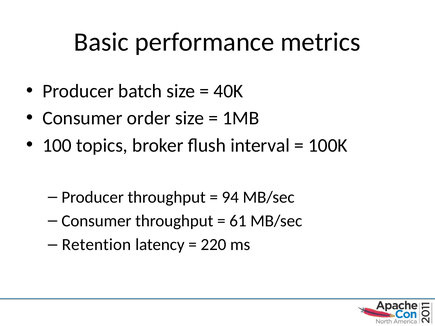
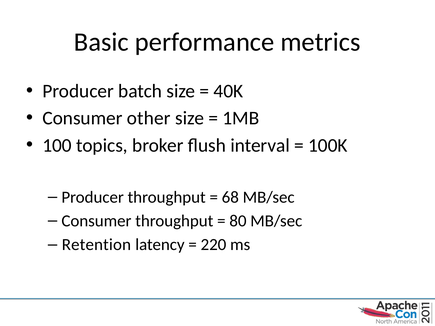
order: order -> other
94: 94 -> 68
61: 61 -> 80
